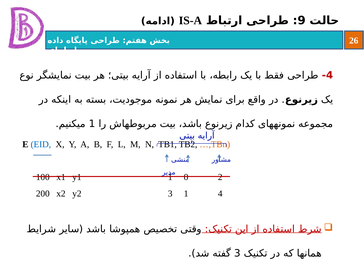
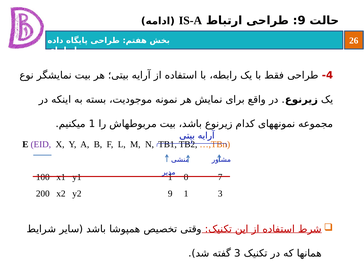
EID colour: blue -> purple
2: 2 -> 7
y2 3: 3 -> 9
1 4: 4 -> 3
